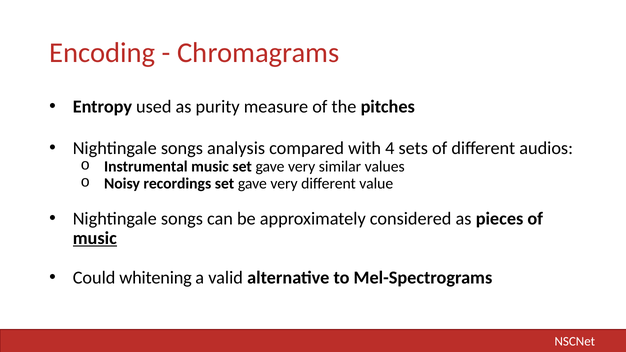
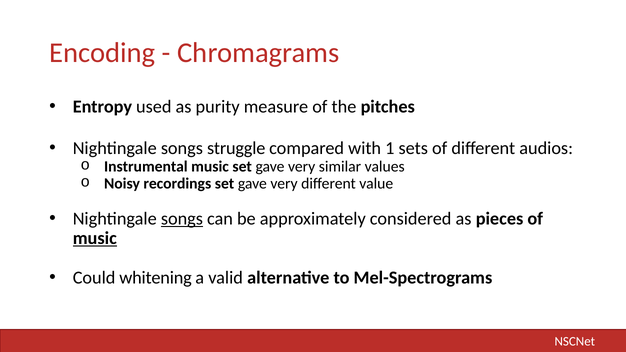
analysis: analysis -> struggle
4: 4 -> 1
songs at (182, 219) underline: none -> present
